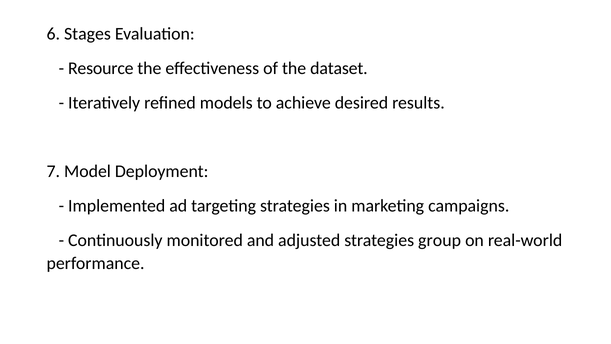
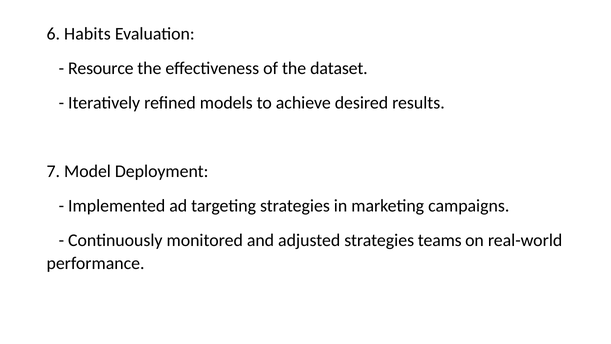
Stages: Stages -> Habits
group: group -> teams
